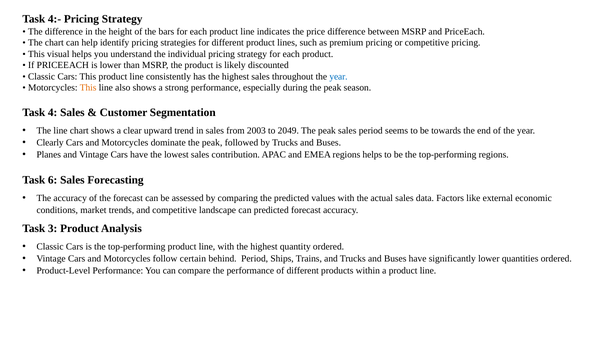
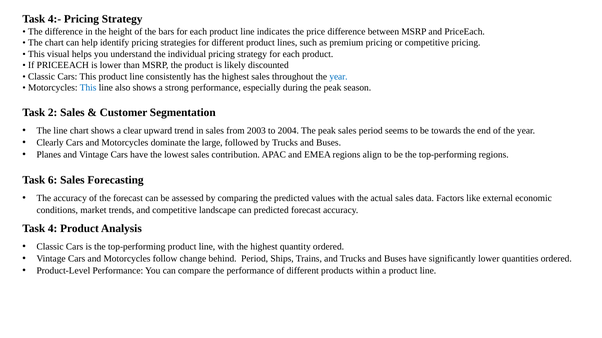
This at (88, 88) colour: orange -> blue
4: 4 -> 2
2049: 2049 -> 2004
dominate the peak: peak -> large
regions helps: helps -> align
3: 3 -> 4
certain: certain -> change
